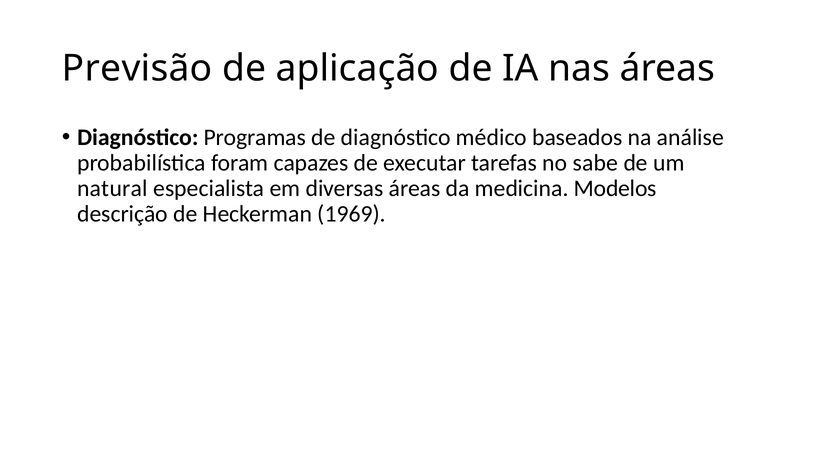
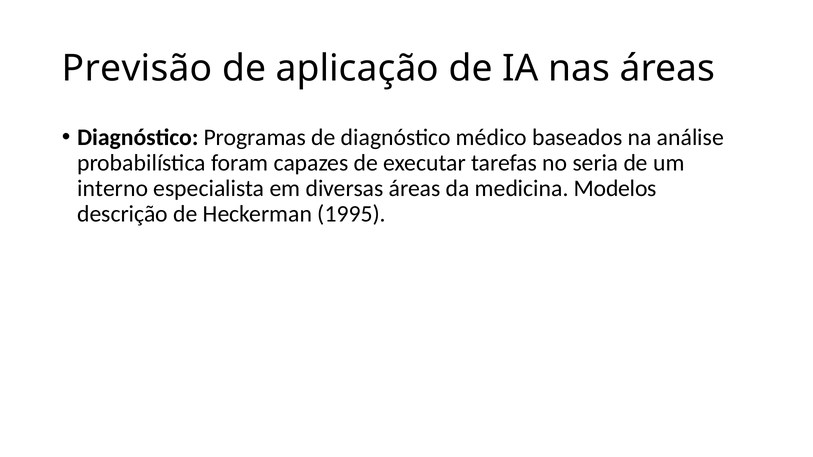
sabe: sabe -> seria
natural: natural -> interno
1969: 1969 -> 1995
